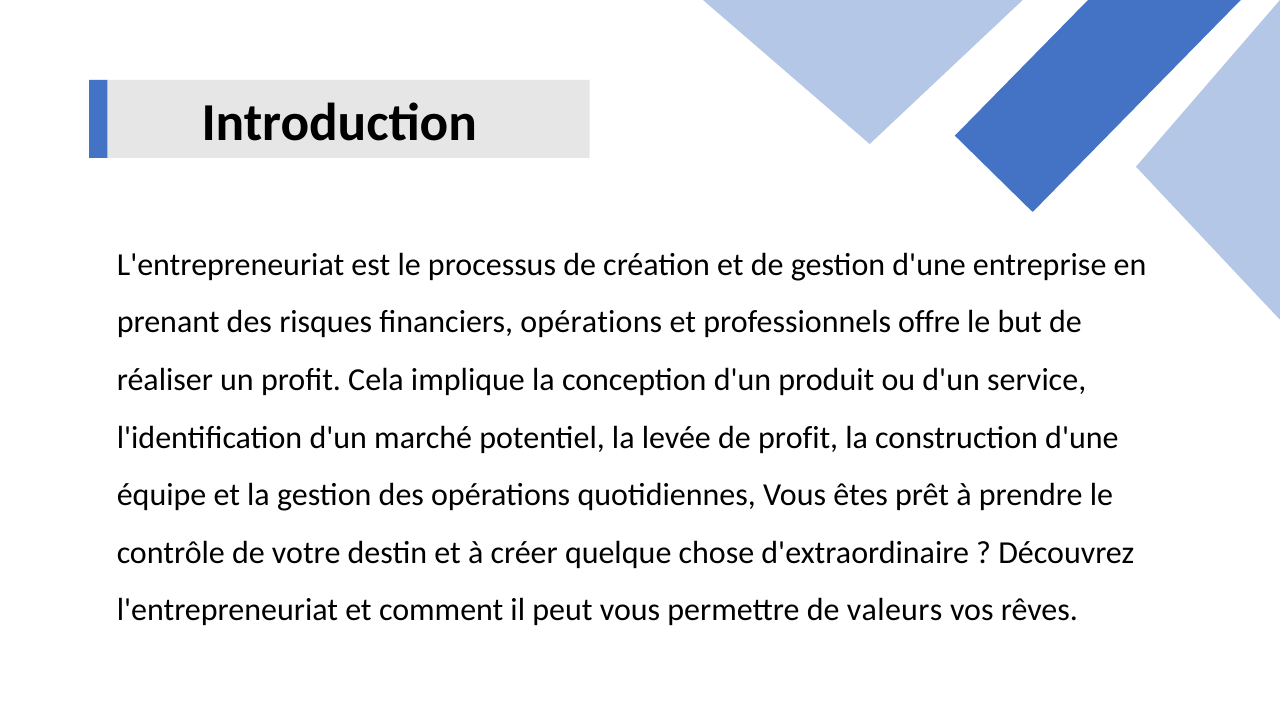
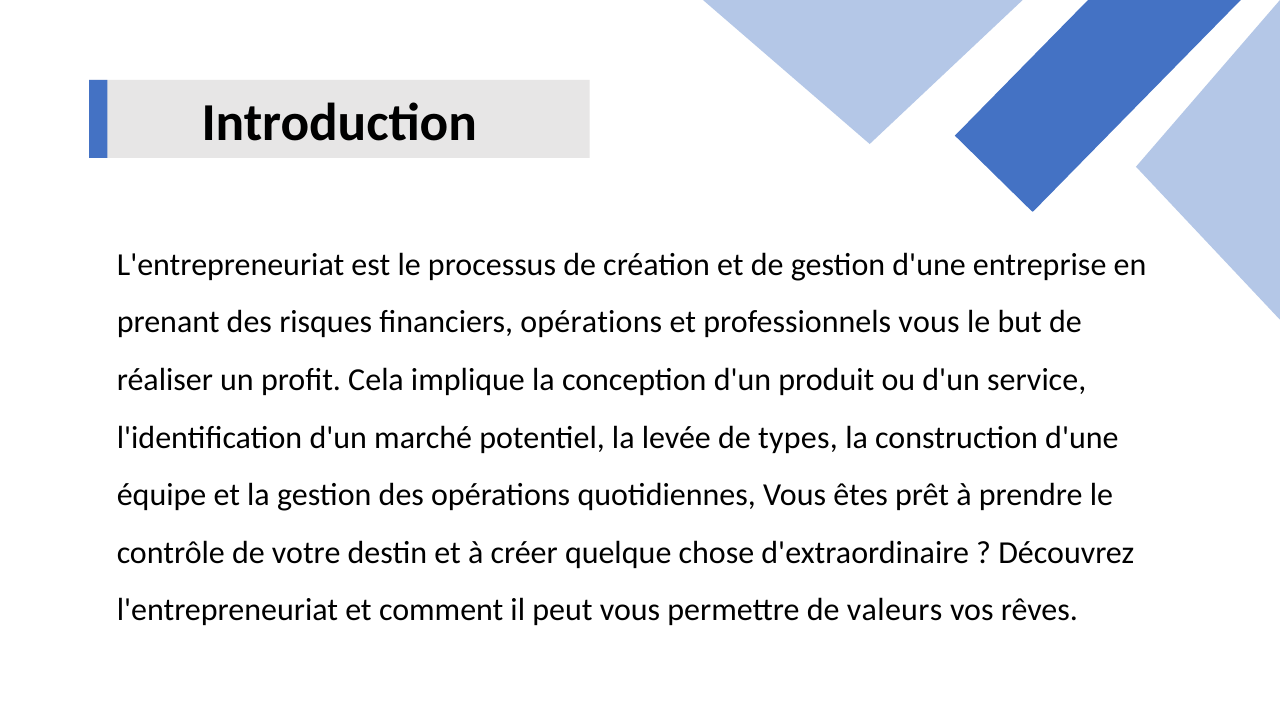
professionnels offre: offre -> vous
de profit: profit -> types
